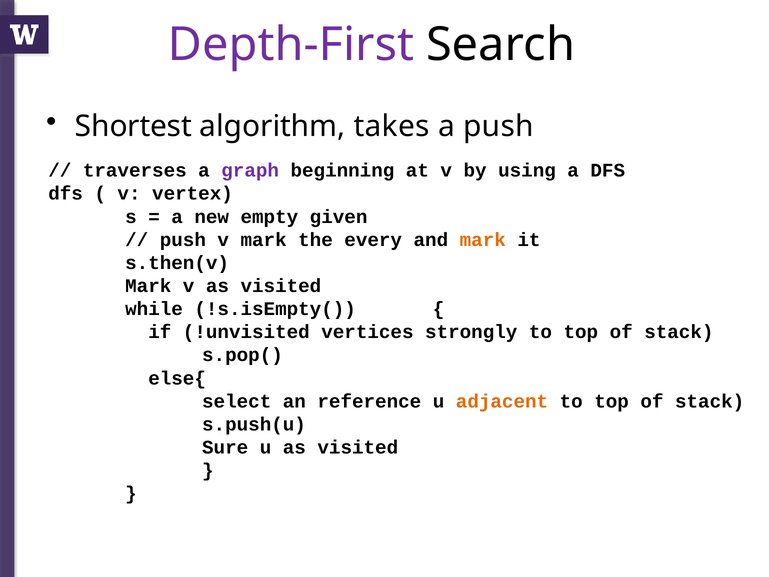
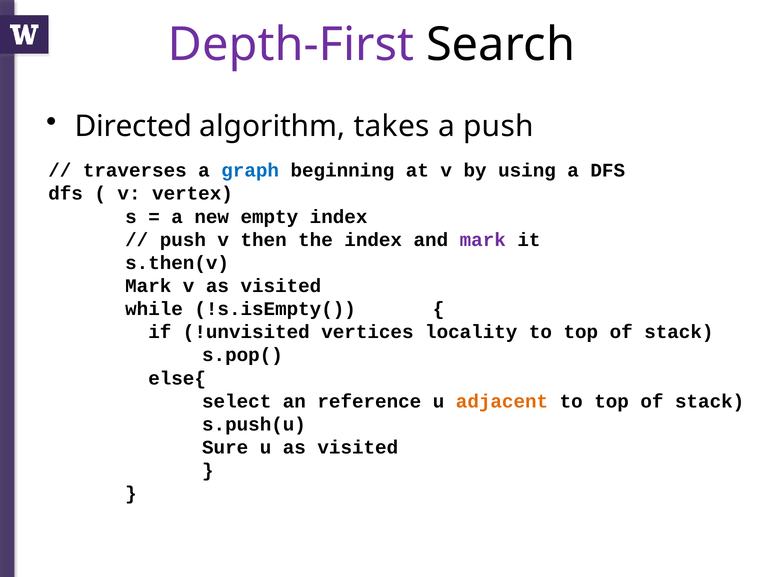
Shortest: Shortest -> Directed
graph colour: purple -> blue
empty given: given -> index
v mark: mark -> then
the every: every -> index
mark at (483, 240) colour: orange -> purple
strongly: strongly -> locality
